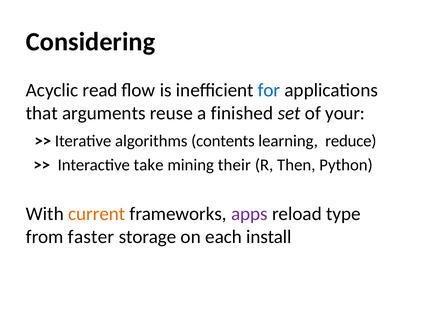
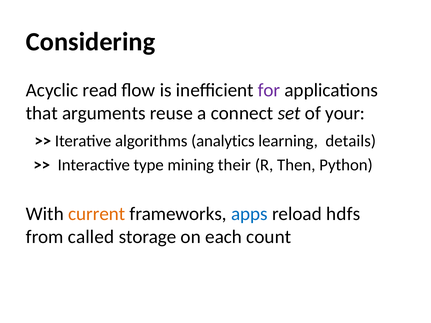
for colour: blue -> purple
finished: finished -> connect
contents: contents -> analytics
reduce: reduce -> details
take: take -> type
apps colour: purple -> blue
type: type -> hdfs
faster: faster -> called
install: install -> count
